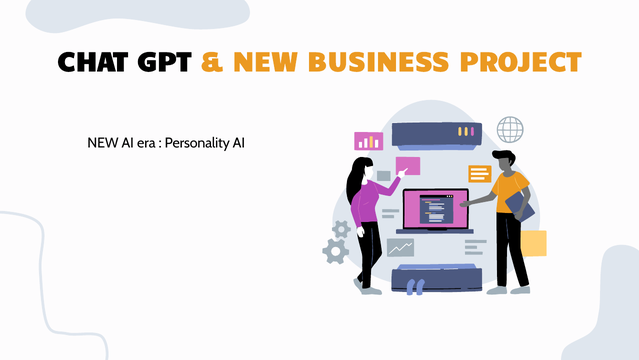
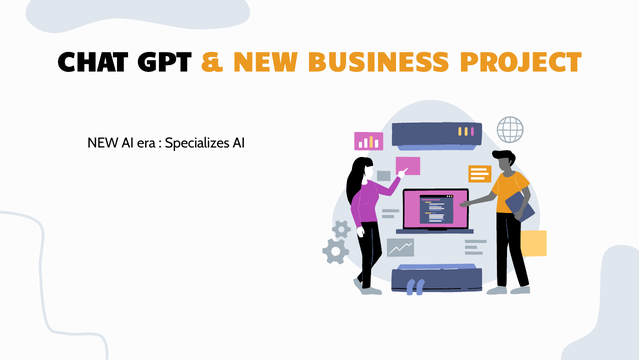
Personality: Personality -> Specializes
